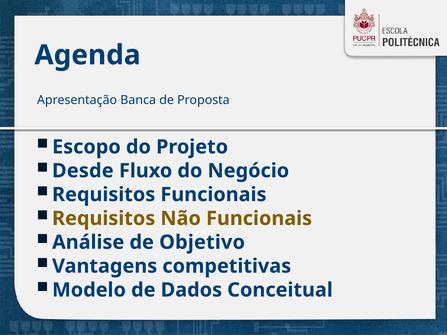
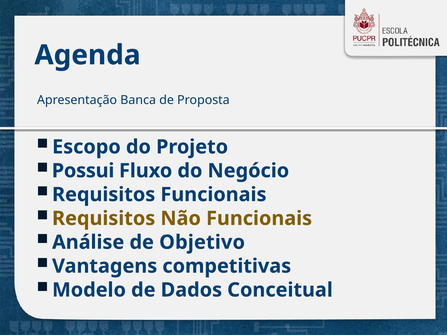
Desde: Desde -> Possui
